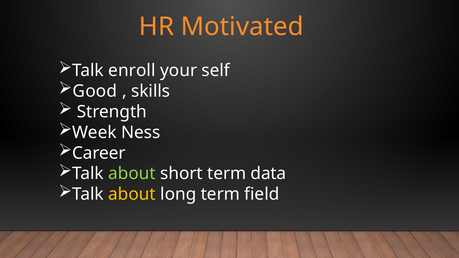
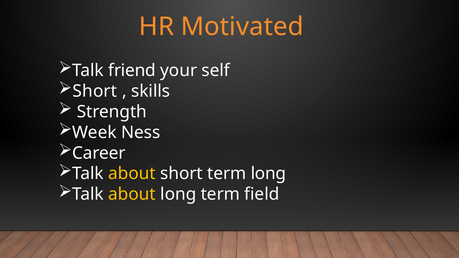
enroll: enroll -> friend
Good at (95, 91): Good -> Short
about at (132, 174) colour: light green -> yellow
term data: data -> long
